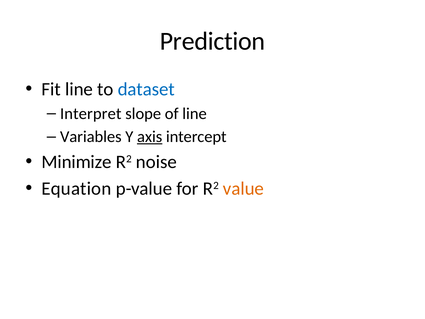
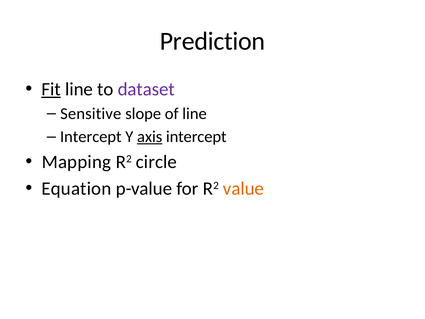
Fit underline: none -> present
dataset colour: blue -> purple
Interpret: Interpret -> Sensitive
Variables at (91, 137): Variables -> Intercept
Minimize: Minimize -> Mapping
noise: noise -> circle
